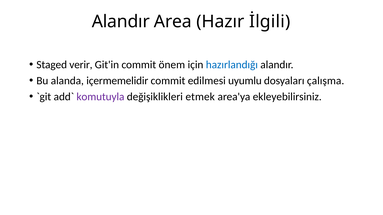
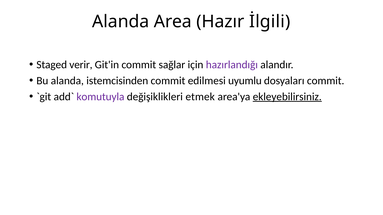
Alandır at (121, 22): Alandır -> Alanda
önem: önem -> sağlar
hazırlandığı colour: blue -> purple
içermemelidir: içermemelidir -> istemcisinden
dosyaları çalışma: çalışma -> commit
ekleyebilirsiniz underline: none -> present
